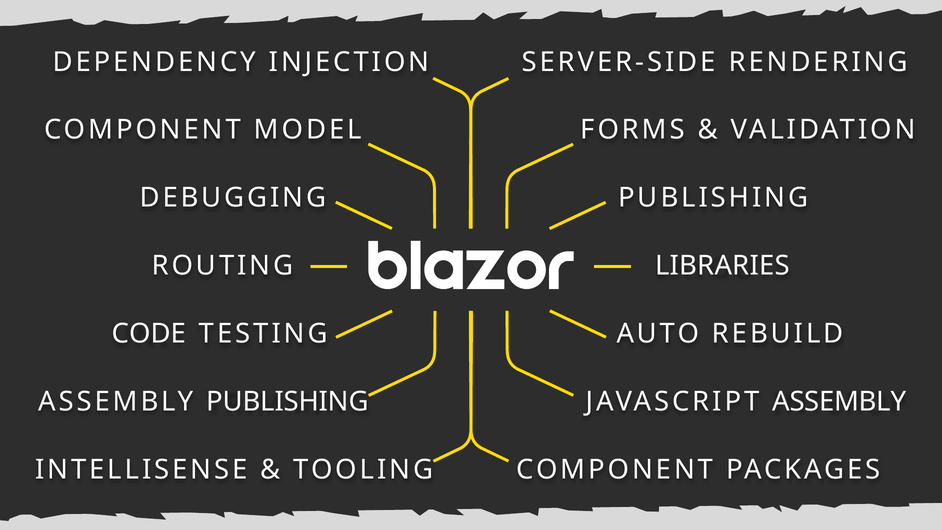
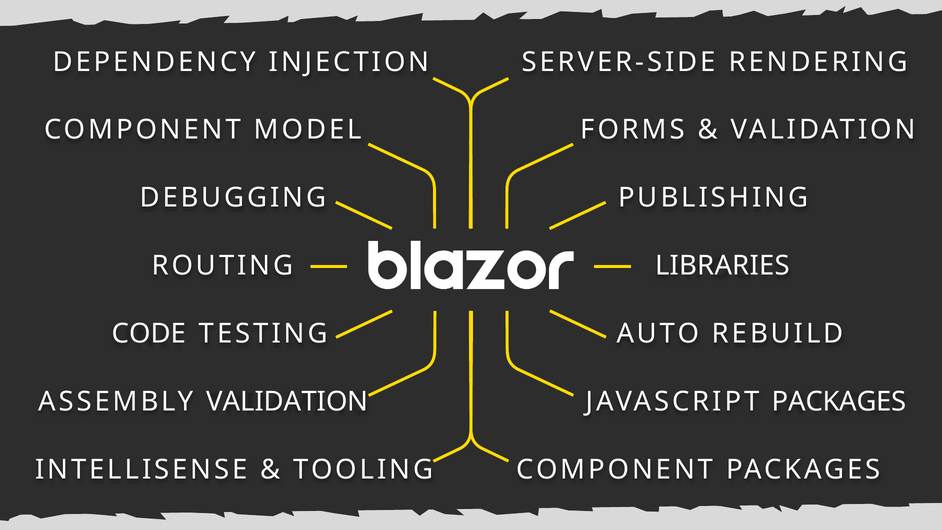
ASSEMBLY PUBLISHING: PUBLISHING -> VALIDATION
JAVASCRIPT ASSEMBLY: ASSEMBLY -> PACKAGES
